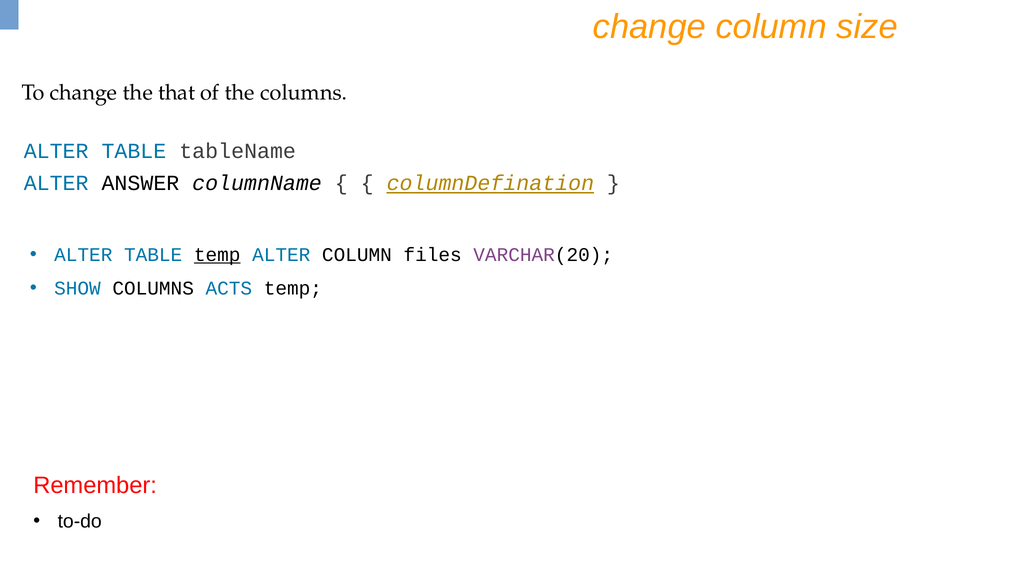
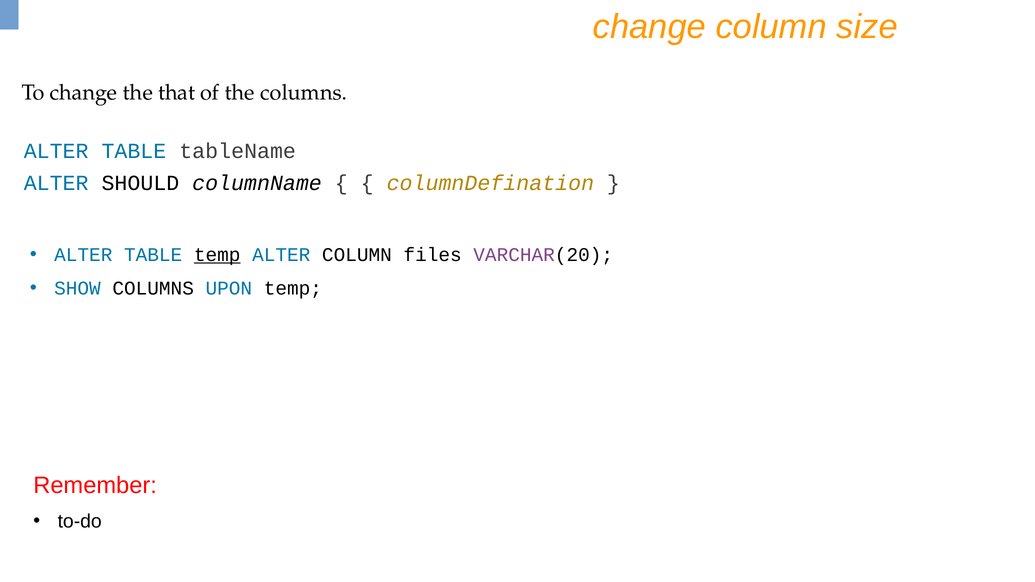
ANSWER: ANSWER -> SHOULD
columnDefination underline: present -> none
ACTS: ACTS -> UPON
